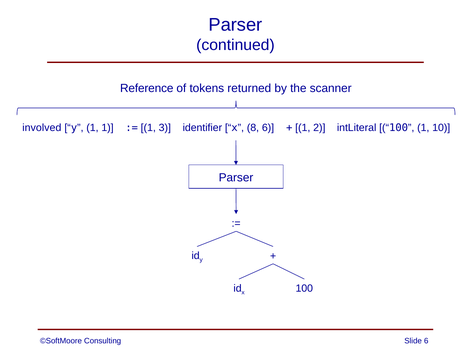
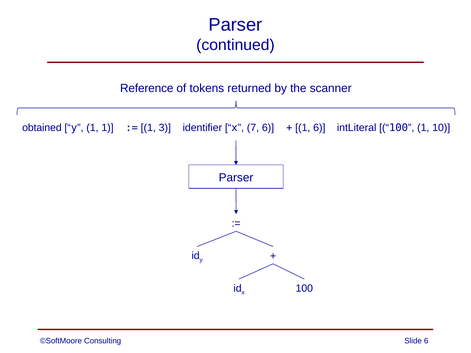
involved: involved -> obtained
8: 8 -> 7
1 2: 2 -> 6
